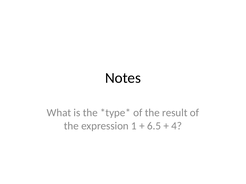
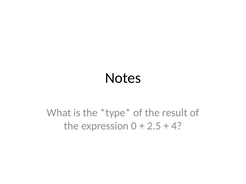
1: 1 -> 0
6.5: 6.5 -> 2.5
